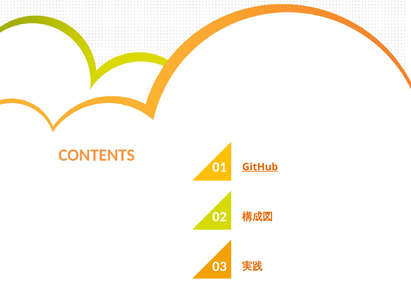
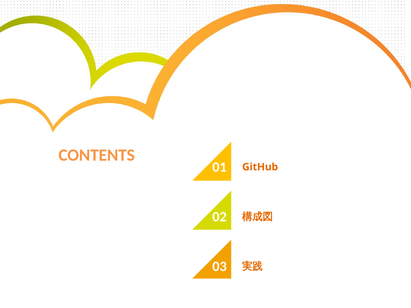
GitHub underline: present -> none
